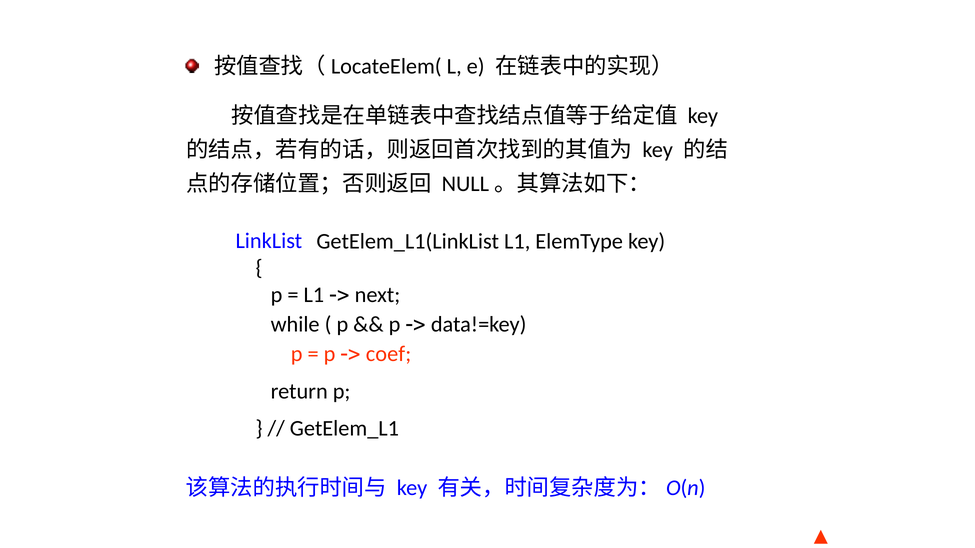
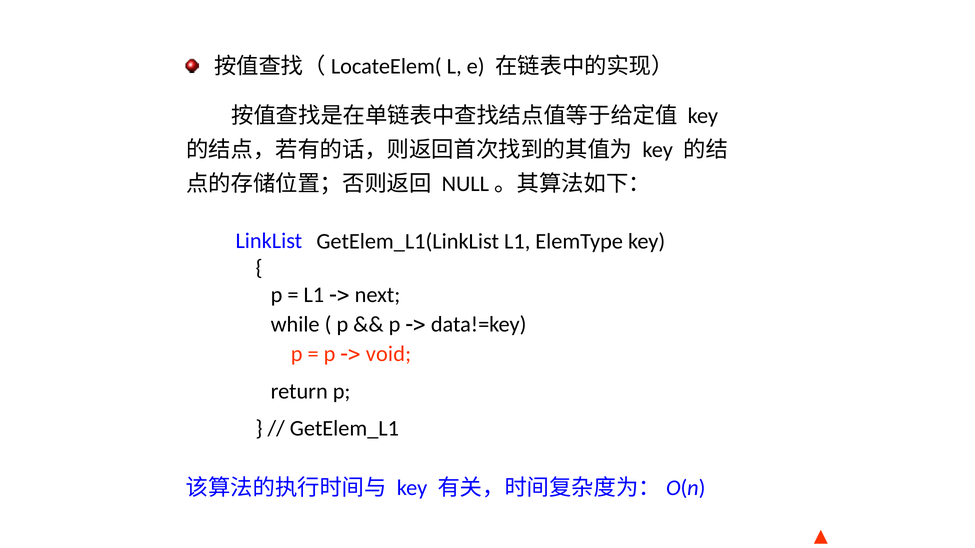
coef: coef -> void
